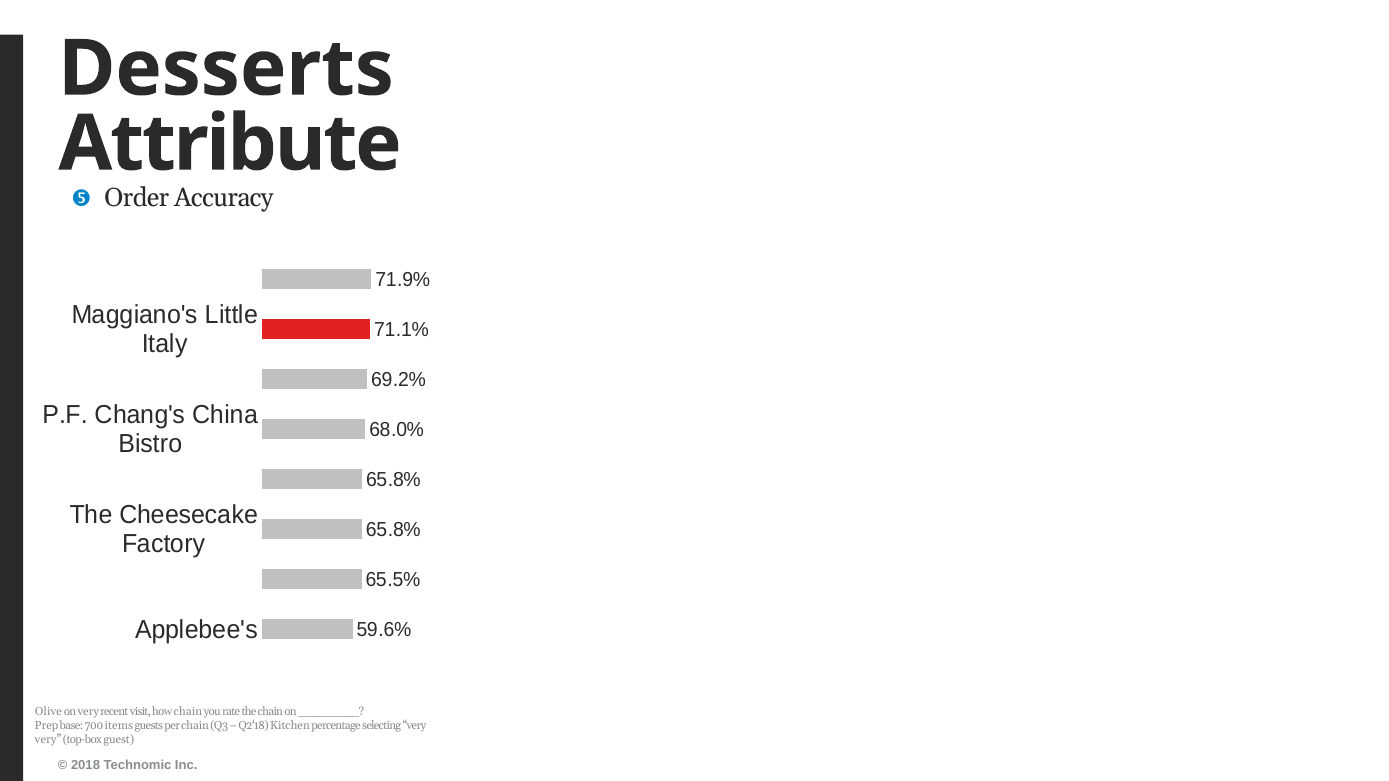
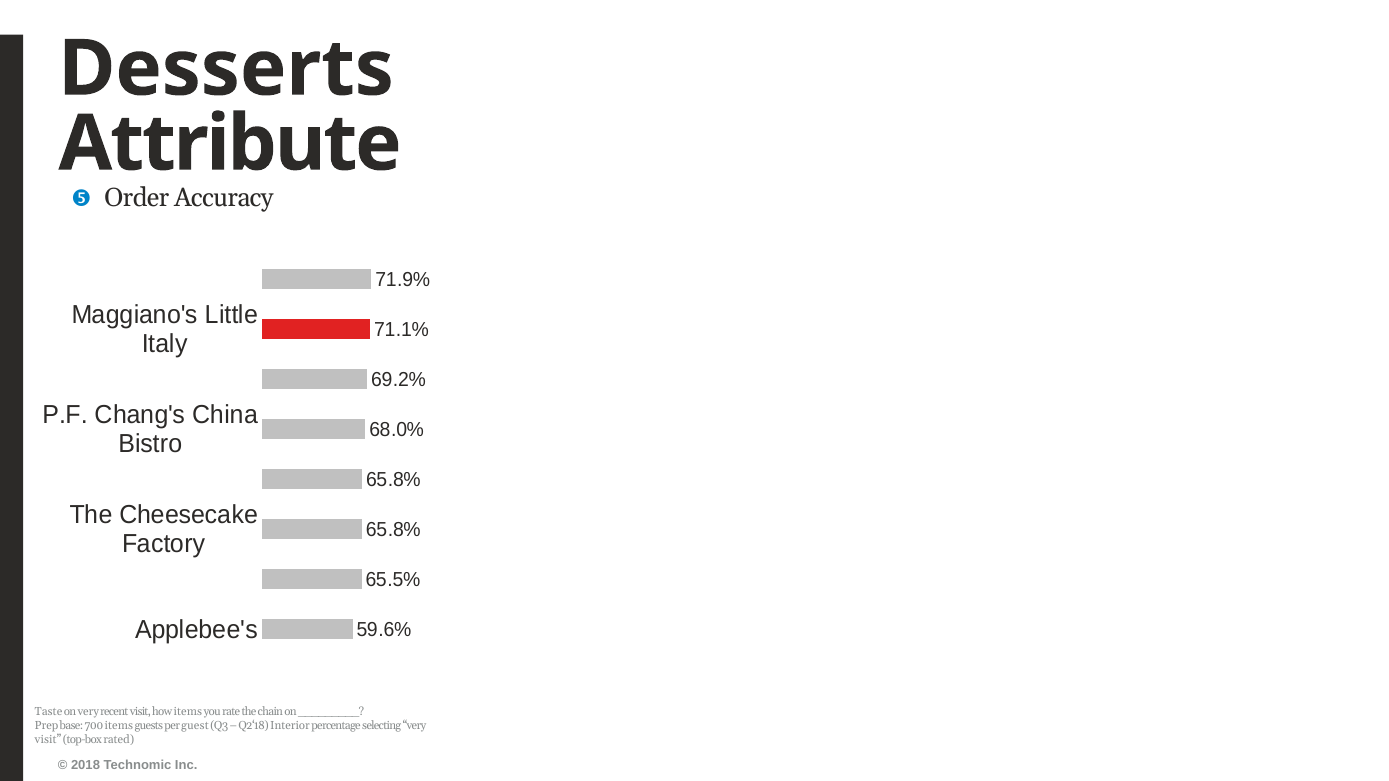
Olive: Olive -> Taste
how chain: chain -> items
per chain: chain -> guest
Kitchen: Kitchen -> Interior
very at (48, 740): very -> visit
guest: guest -> rated
